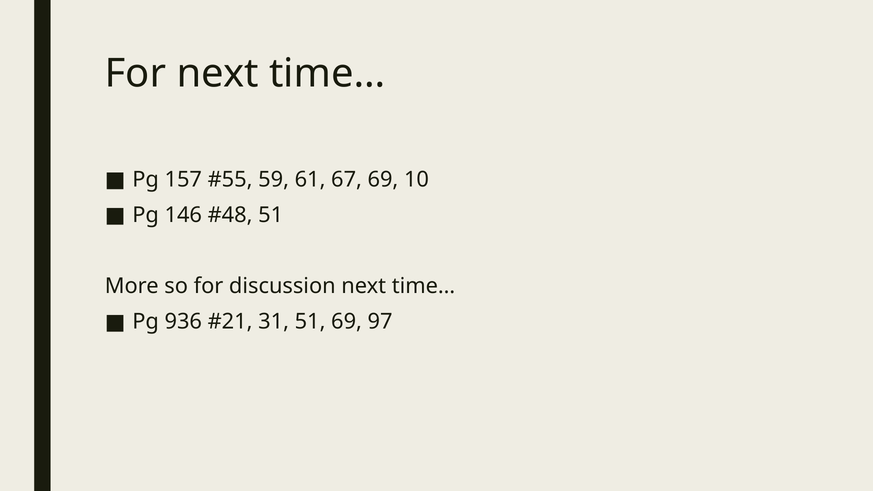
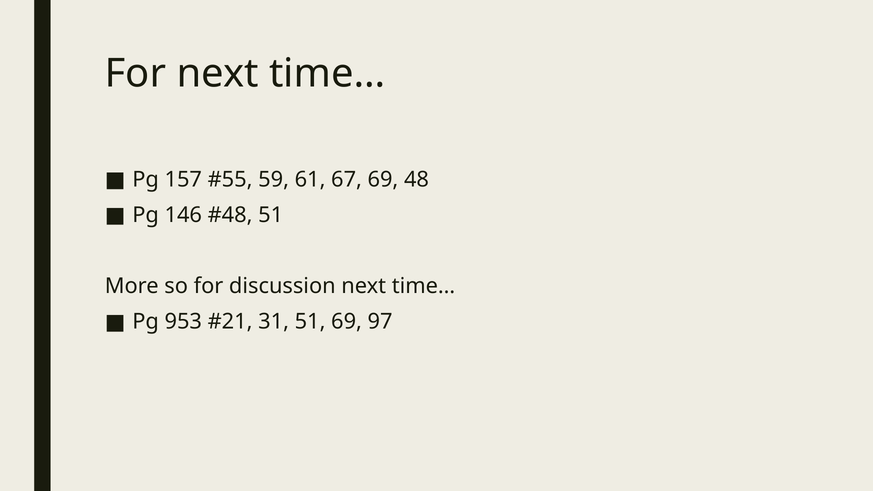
10: 10 -> 48
936: 936 -> 953
